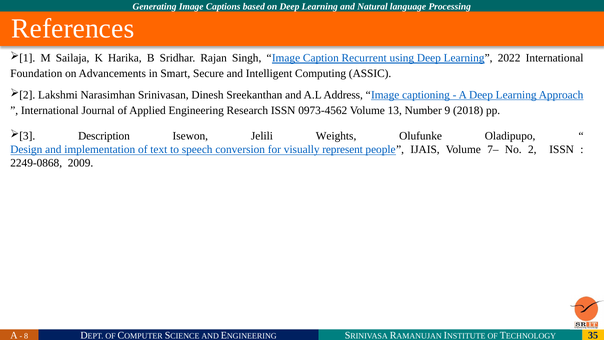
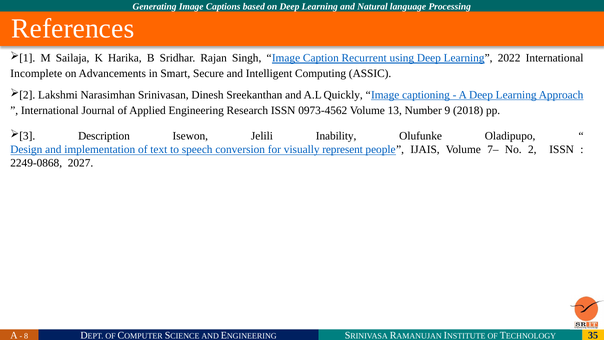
Foundation: Foundation -> Incomplete
Address: Address -> Quickly
Weights: Weights -> Inability
2009: 2009 -> 2027
